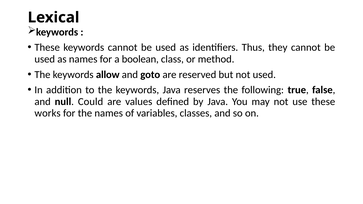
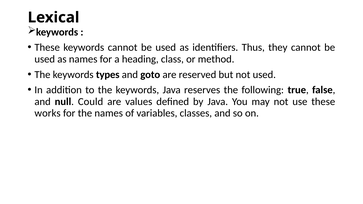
boolean: boolean -> heading
allow: allow -> types
